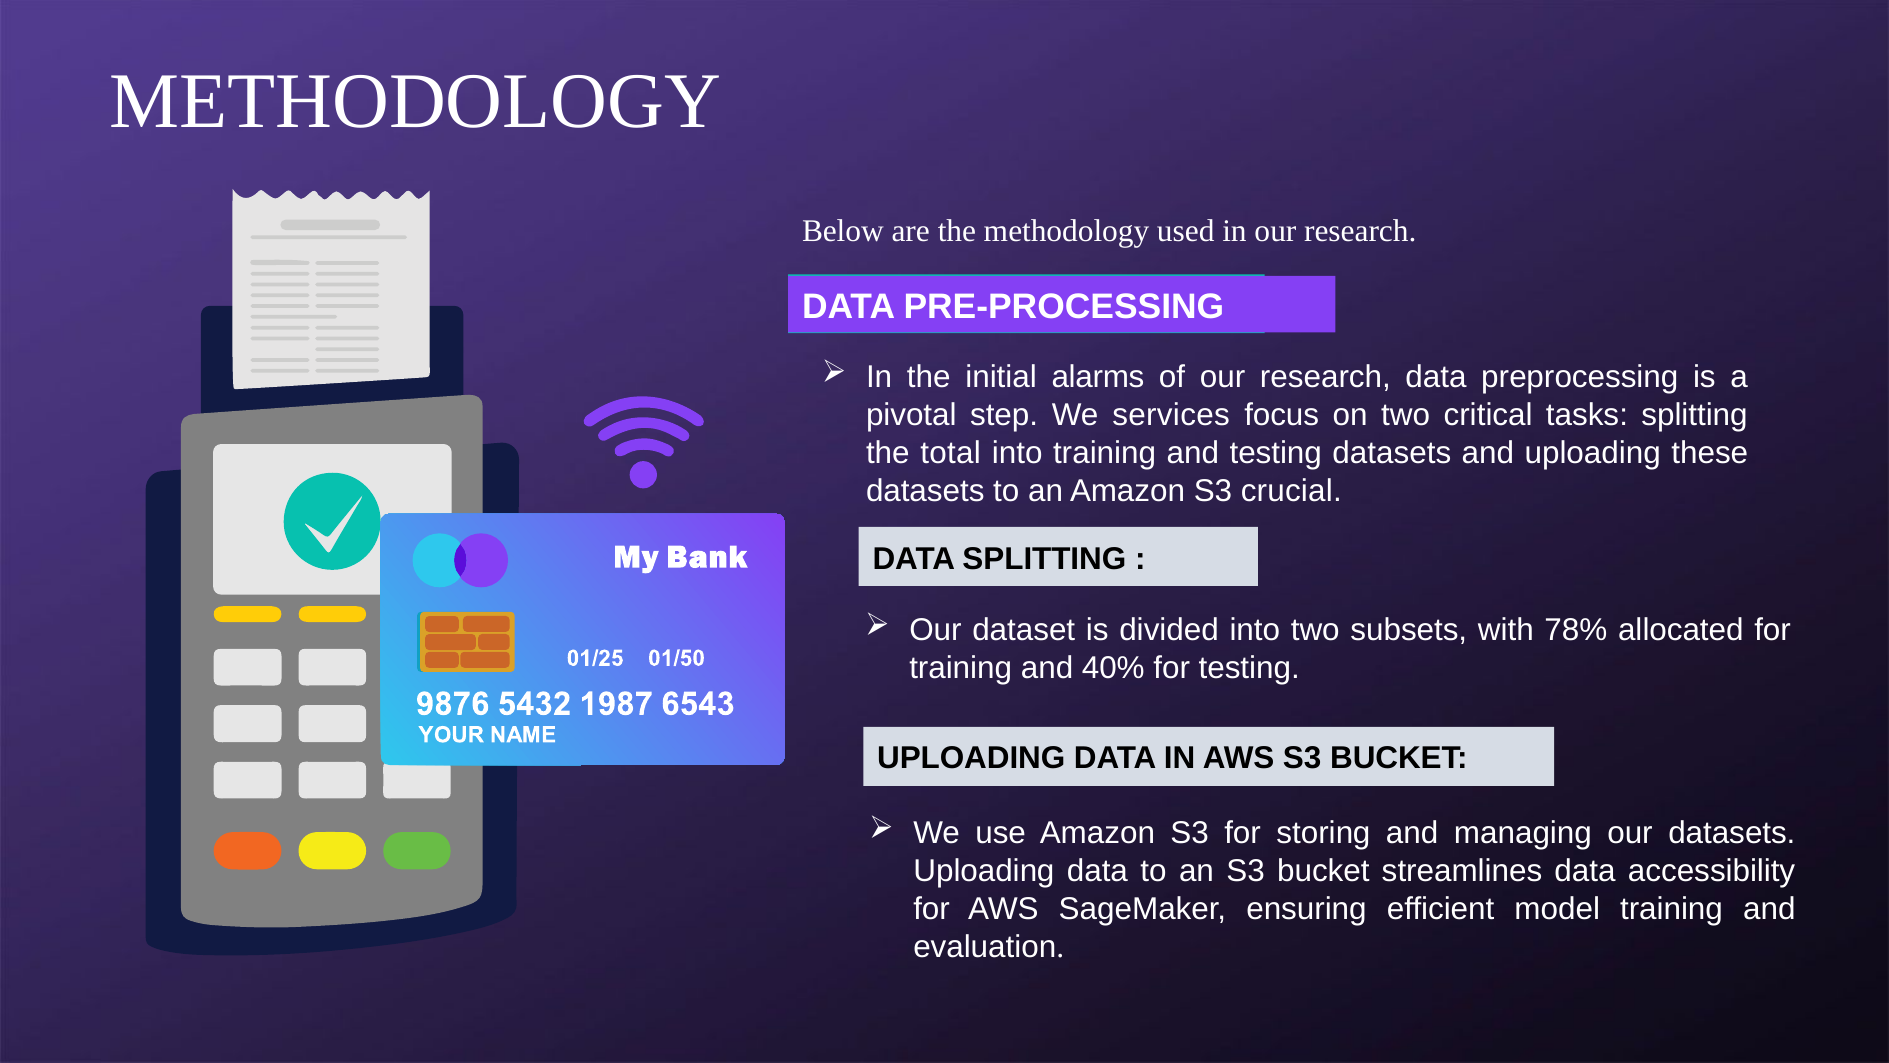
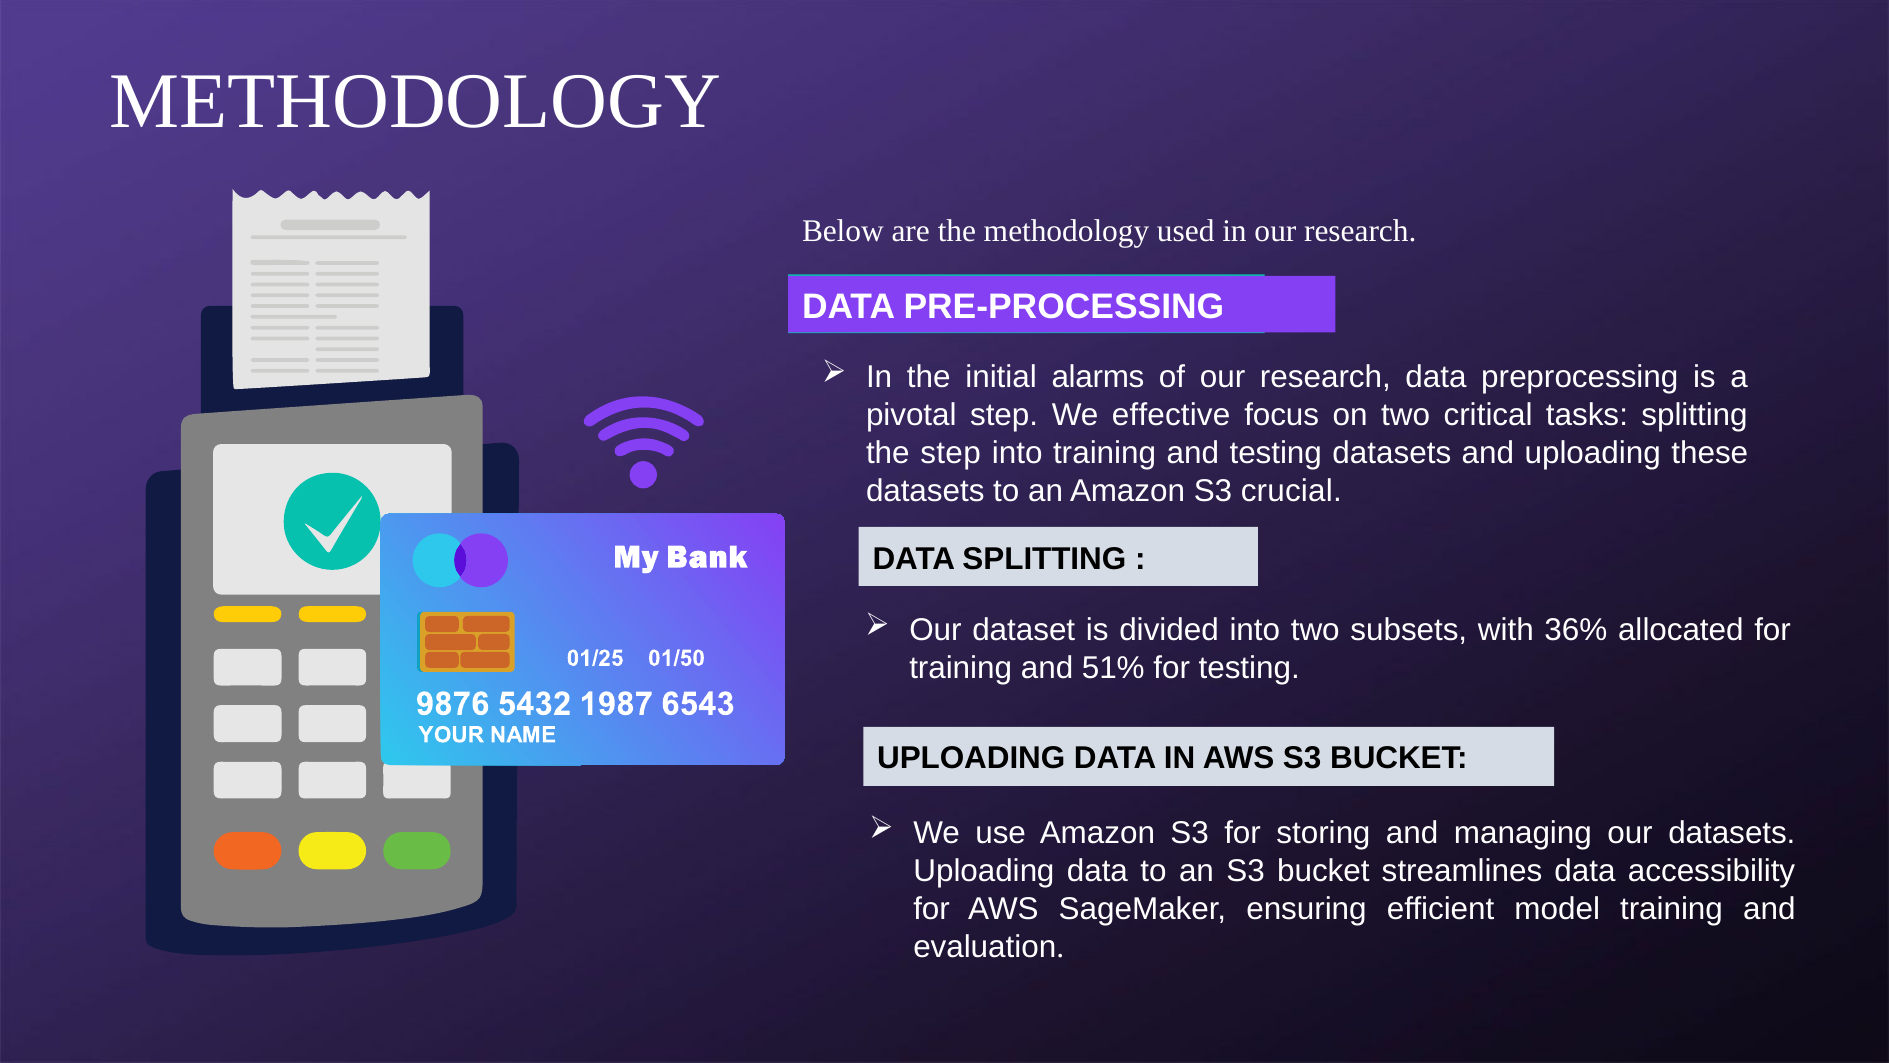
services: services -> effective
the total: total -> step
78%: 78% -> 36%
40%: 40% -> 51%
